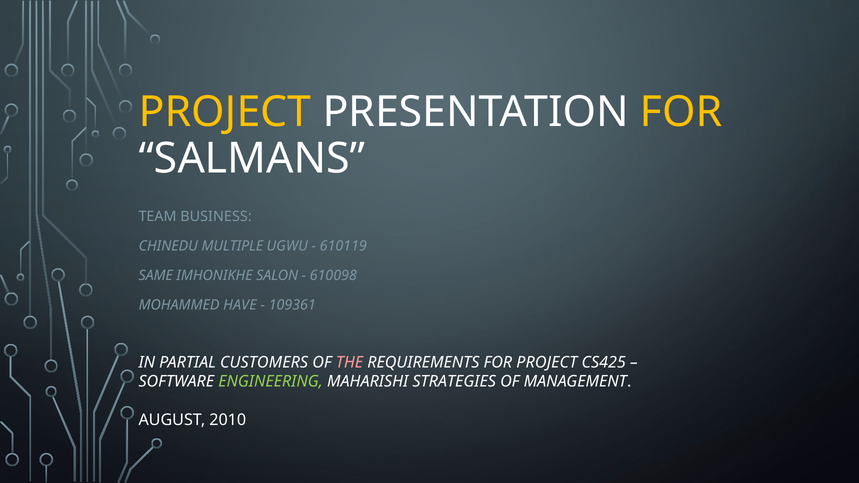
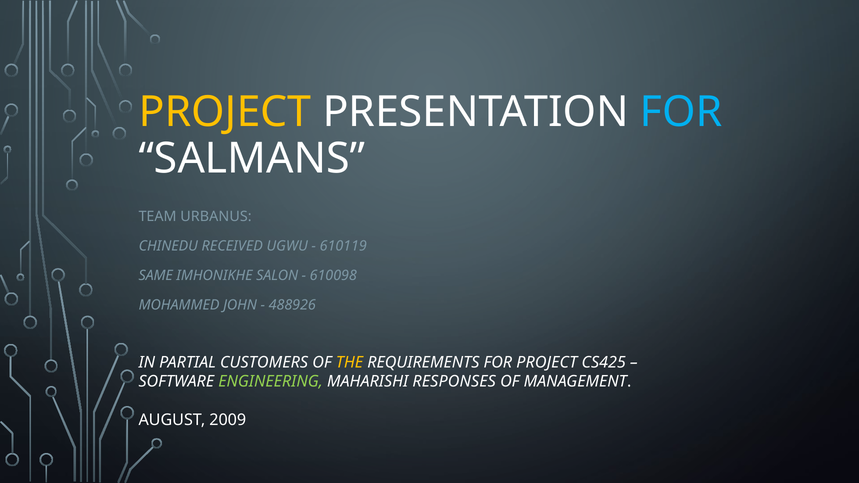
FOR at (681, 112) colour: yellow -> light blue
BUSINESS: BUSINESS -> URBANUS
MULTIPLE: MULTIPLE -> RECEIVED
HAVE: HAVE -> JOHN
109361: 109361 -> 488926
THE colour: pink -> yellow
STRATEGIES: STRATEGIES -> RESPONSES
2010: 2010 -> 2009
